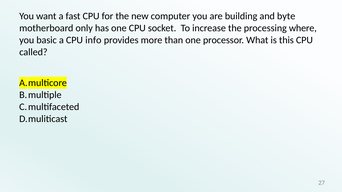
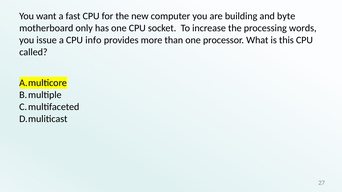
where: where -> words
basic: basic -> issue
